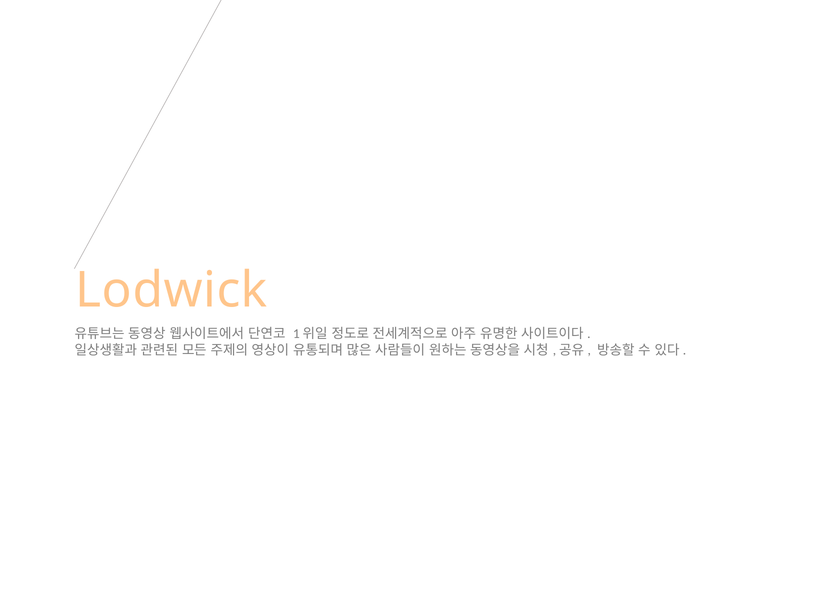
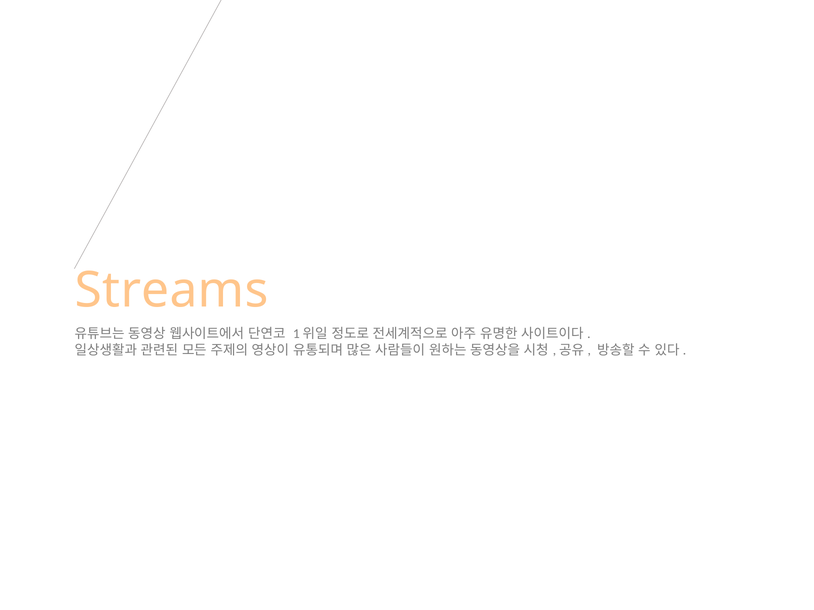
Lodwick: Lodwick -> Streams
